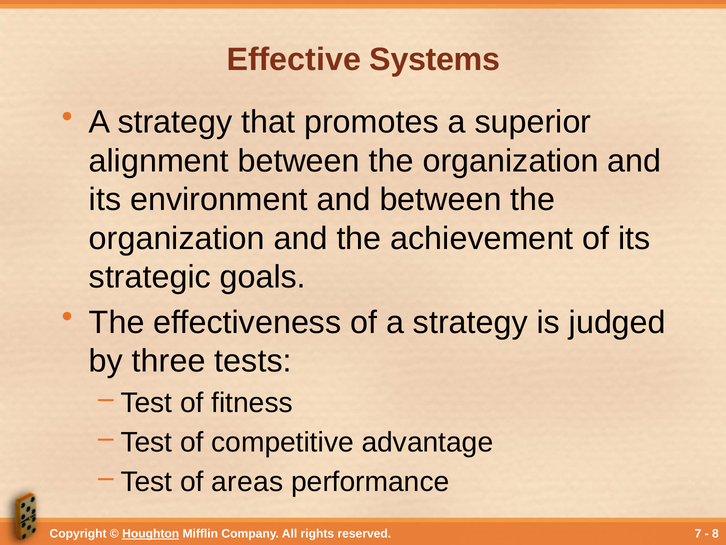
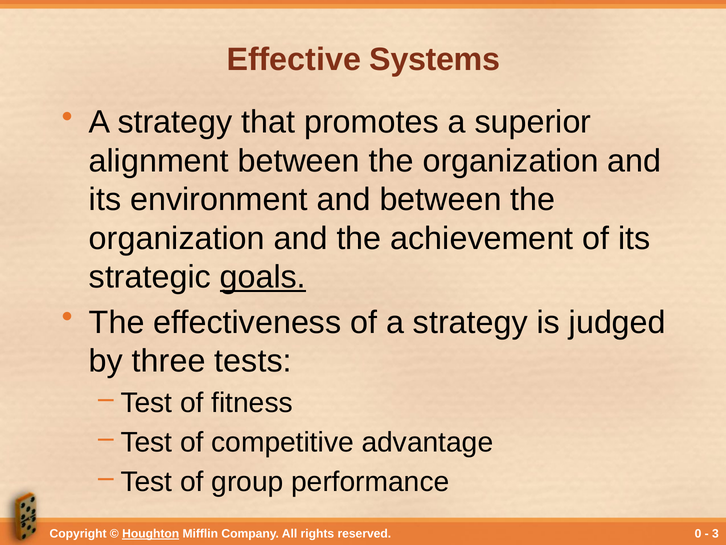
goals underline: none -> present
areas: areas -> group
7: 7 -> 0
8: 8 -> 3
